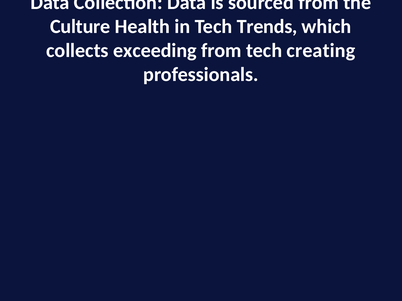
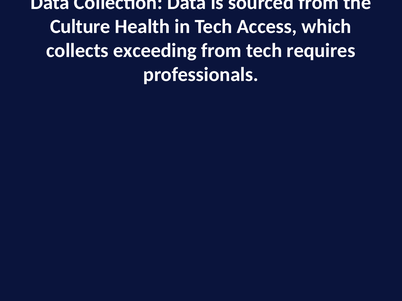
Trends: Trends -> Access
creating: creating -> requires
